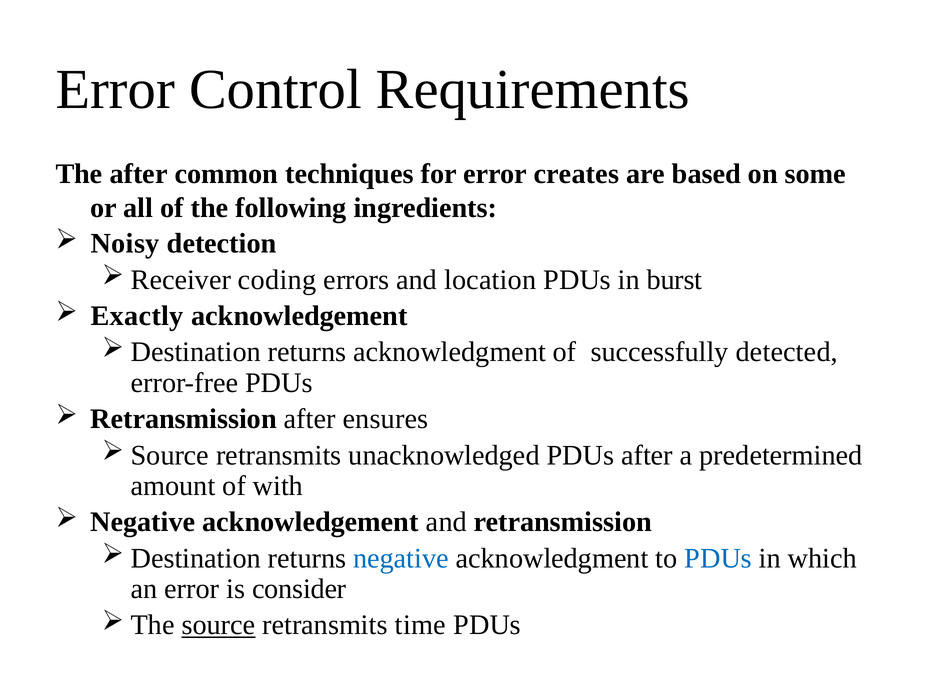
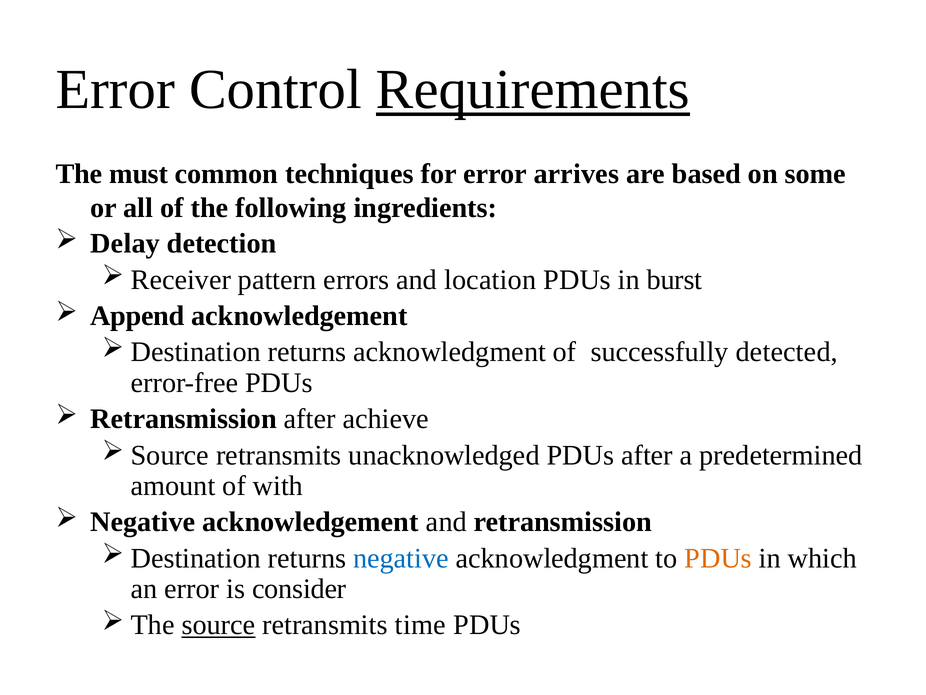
Requirements underline: none -> present
The after: after -> must
creates: creates -> arrives
Noisy: Noisy -> Delay
coding: coding -> pattern
Exactly: Exactly -> Append
ensures: ensures -> achieve
PDUs at (718, 558) colour: blue -> orange
